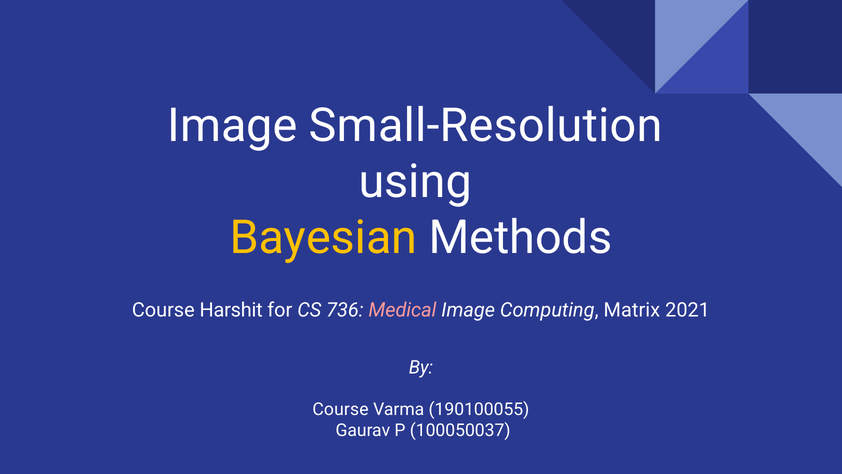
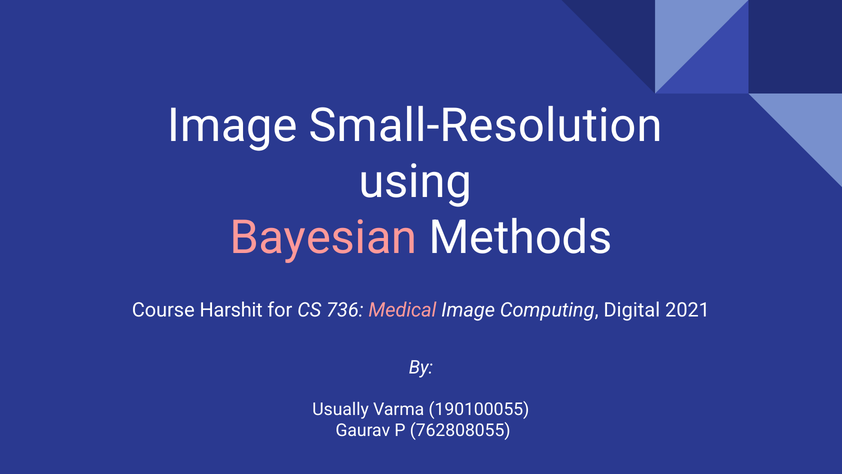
Bayesian colour: yellow -> pink
Matrix: Matrix -> Digital
Course at (341, 409): Course -> Usually
100050037: 100050037 -> 762808055
